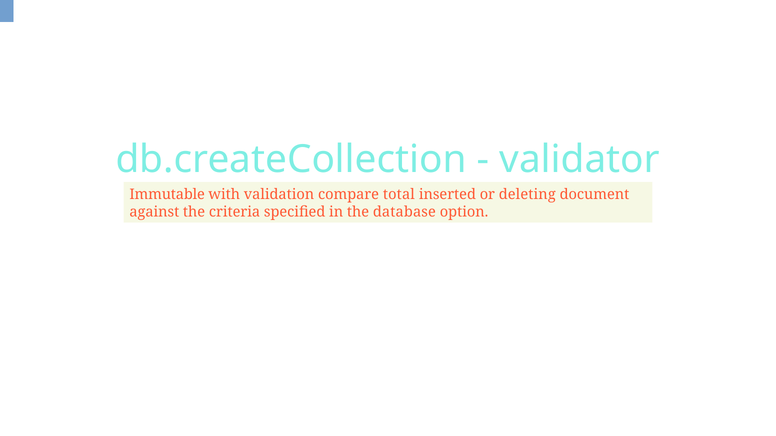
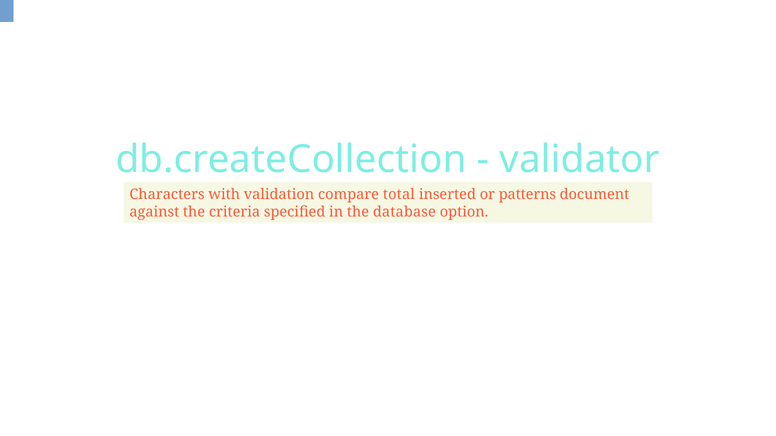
Immutable: Immutable -> Characters
deleting: deleting -> patterns
